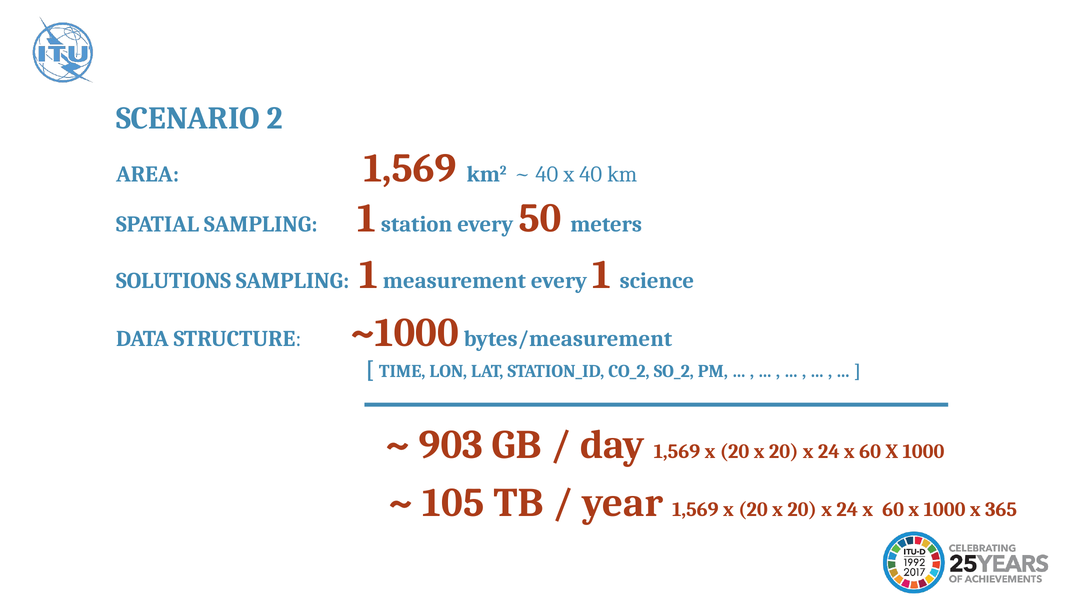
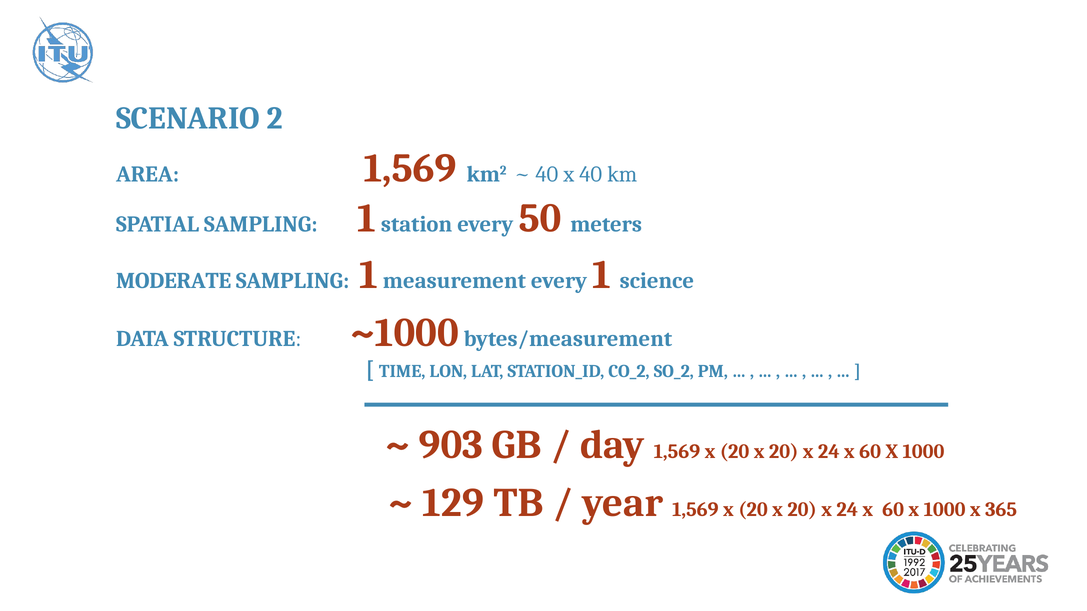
SOLUTIONS: SOLUTIONS -> MODERATE
105: 105 -> 129
